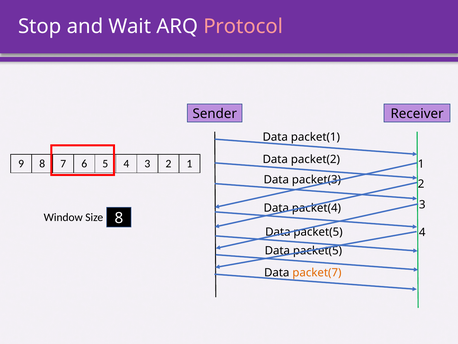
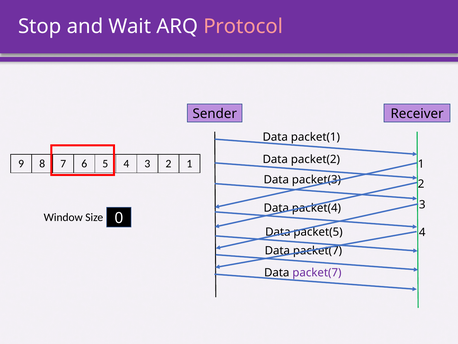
Size 8: 8 -> 0
packet(5 at (318, 250): packet(5 -> packet(7
packet(7 at (317, 272) colour: orange -> purple
